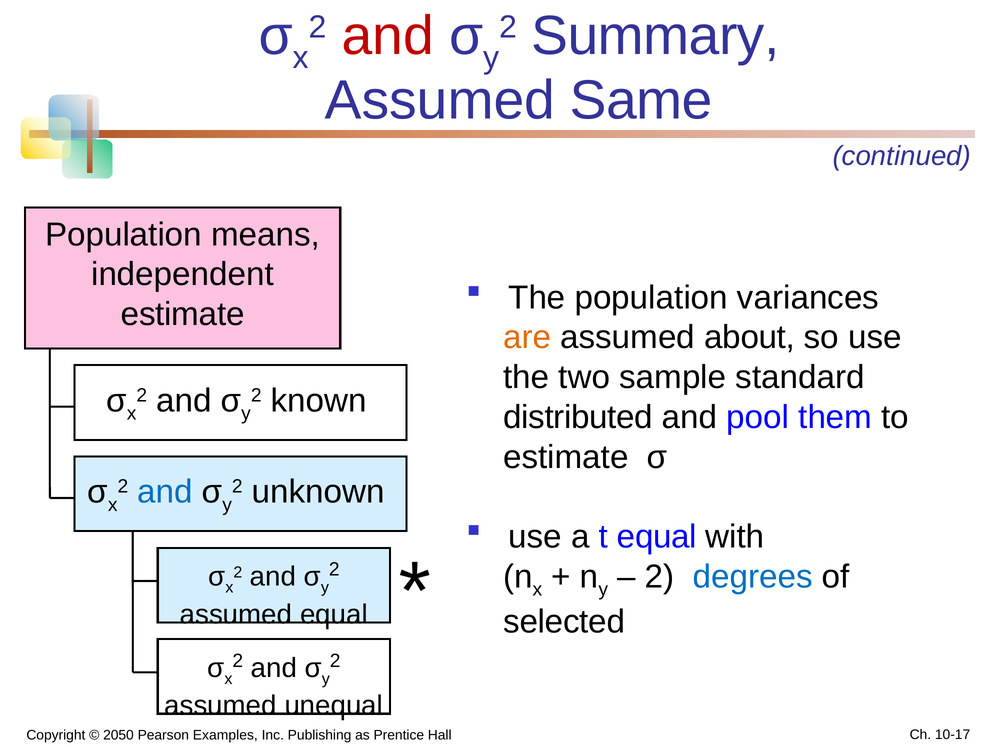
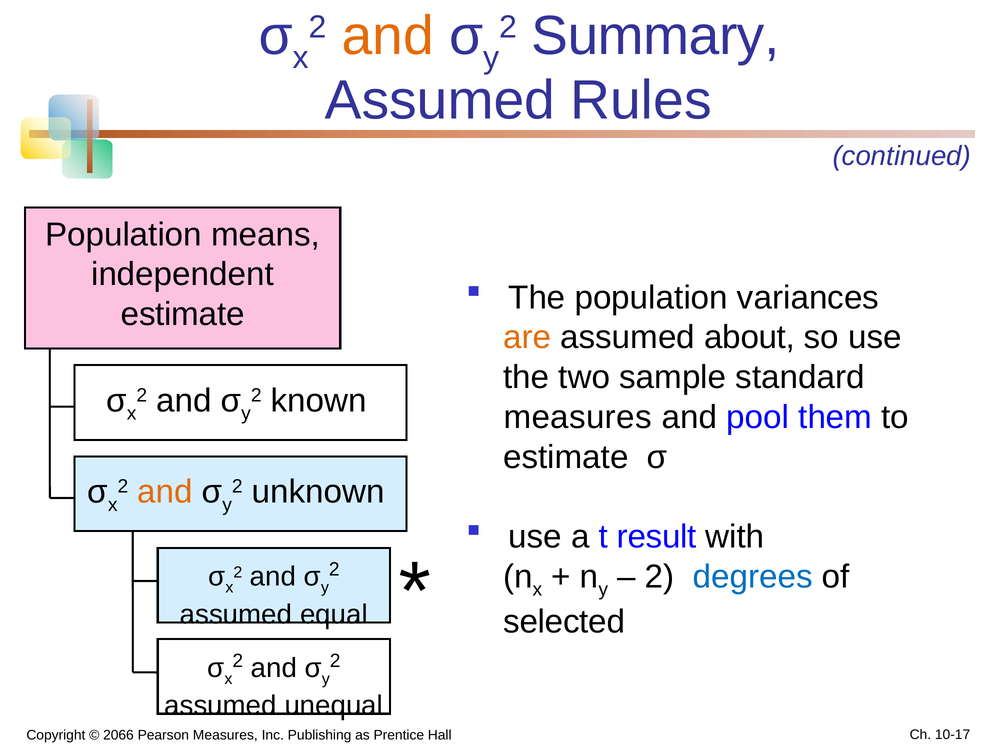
and at (388, 36) colour: red -> orange
Same: Same -> Rules
distributed at (578, 417): distributed -> measures
and at (165, 492) colour: blue -> orange
t equal: equal -> result
2050: 2050 -> 2066
Pearson Examples: Examples -> Measures
